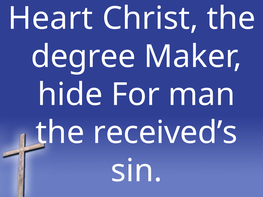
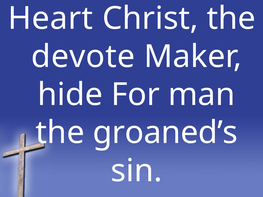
degree: degree -> devote
received’s: received’s -> groaned’s
